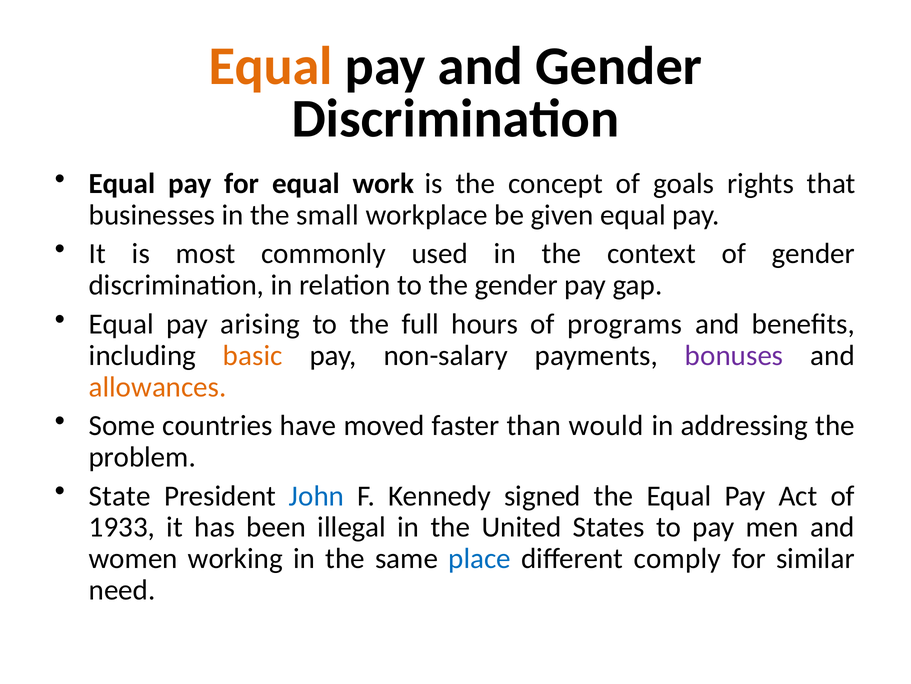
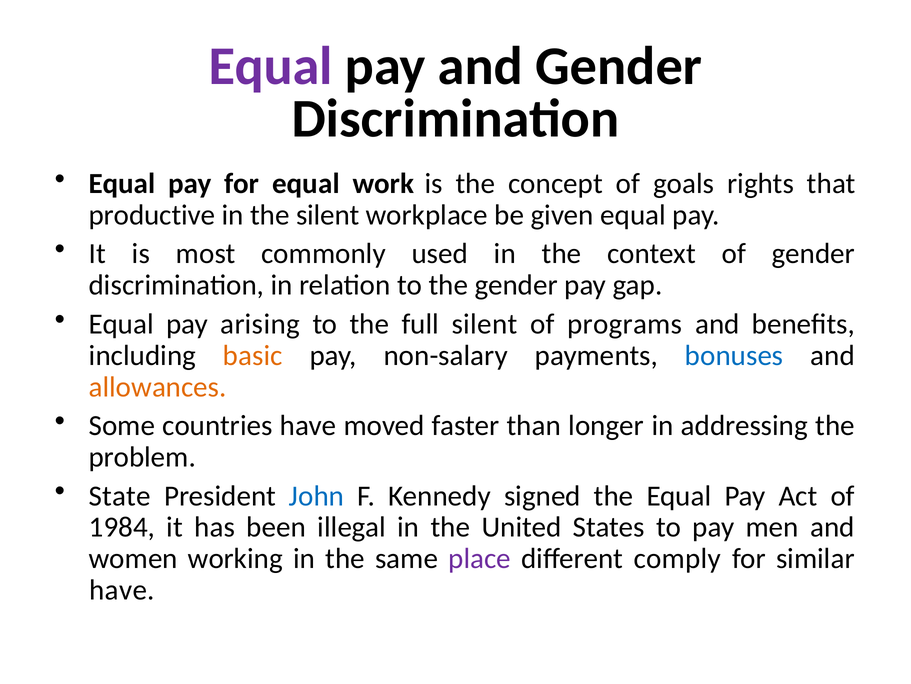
Equal at (271, 66) colour: orange -> purple
businesses: businesses -> productive
the small: small -> silent
full hours: hours -> silent
bonuses colour: purple -> blue
would: would -> longer
1933: 1933 -> 1984
place colour: blue -> purple
need at (122, 590): need -> have
